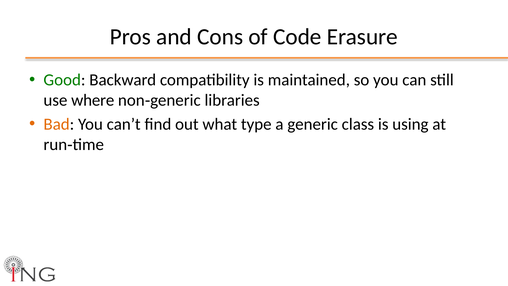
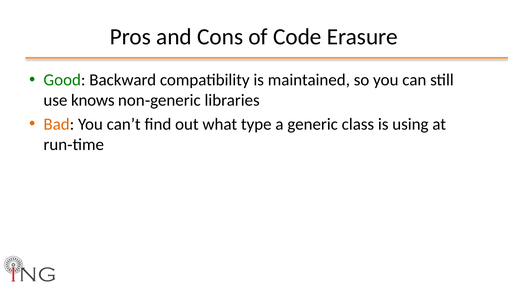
where: where -> knows
